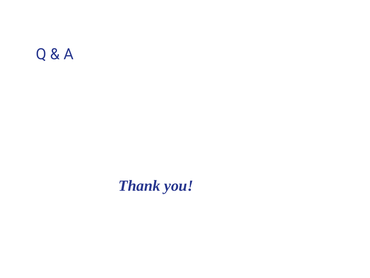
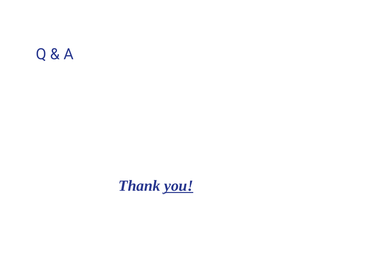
you underline: none -> present
